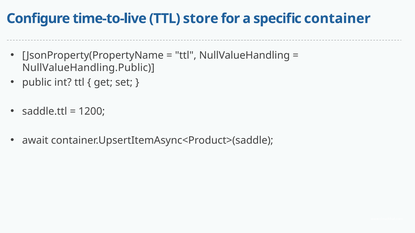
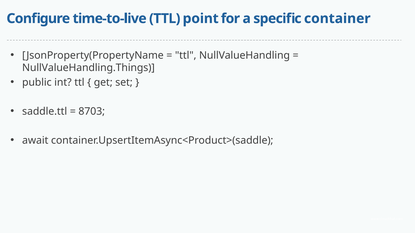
store: store -> point
NullValueHandling.Public: NullValueHandling.Public -> NullValueHandling.Things
1200: 1200 -> 8703
